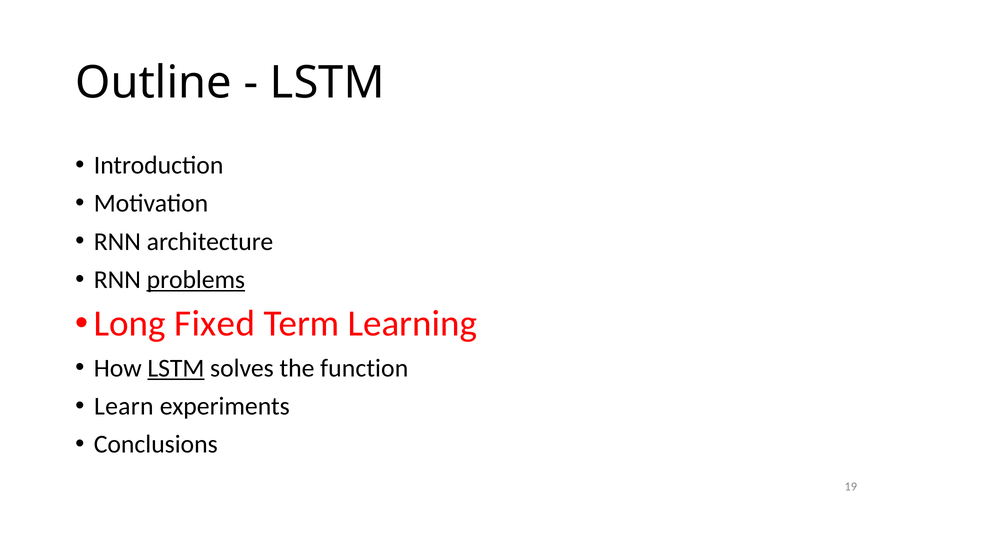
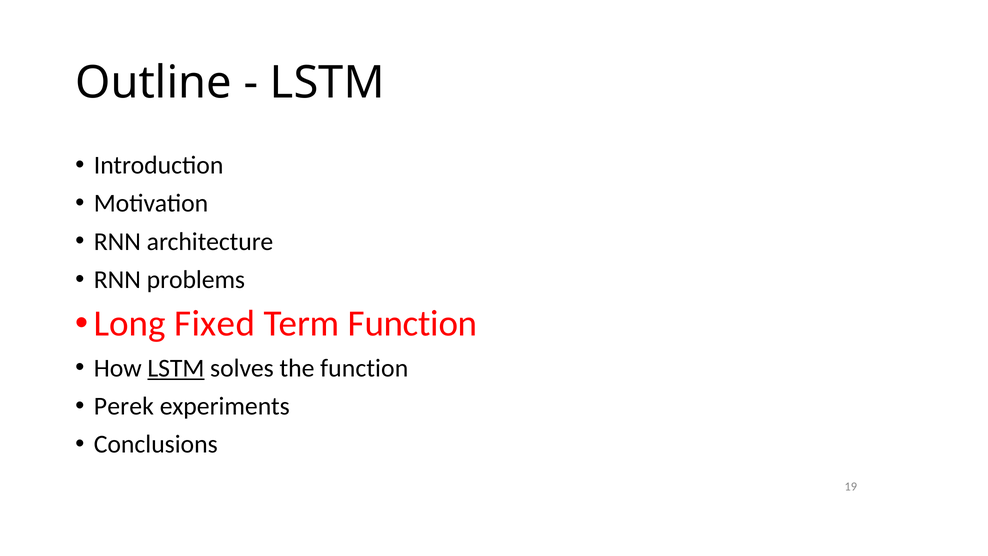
problems underline: present -> none
Term Learning: Learning -> Function
Learn: Learn -> Perek
